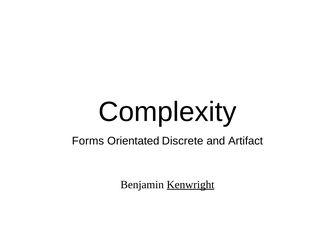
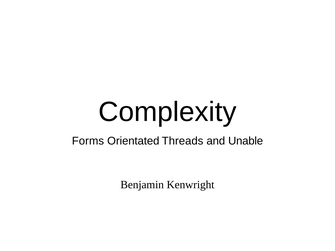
Discrete: Discrete -> Threads
Artifact: Artifact -> Unable
Kenwright underline: present -> none
